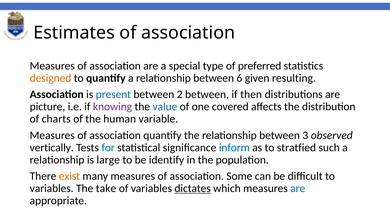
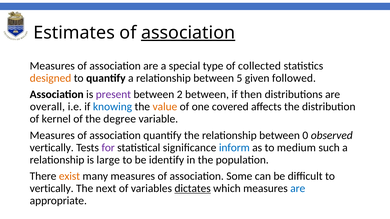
association at (188, 33) underline: none -> present
preferred: preferred -> collected
6: 6 -> 5
resulting: resulting -> followed
present colour: blue -> purple
picture: picture -> overall
knowing colour: purple -> blue
value colour: blue -> orange
charts: charts -> kernel
human: human -> degree
3: 3 -> 0
for colour: blue -> purple
stratfied: stratfied -> medium
variables at (52, 189): variables -> vertically
take: take -> next
